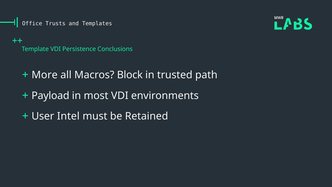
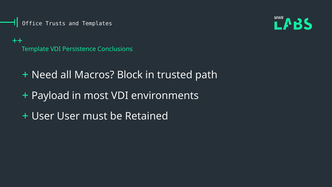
More: More -> Need
User Intel: Intel -> User
